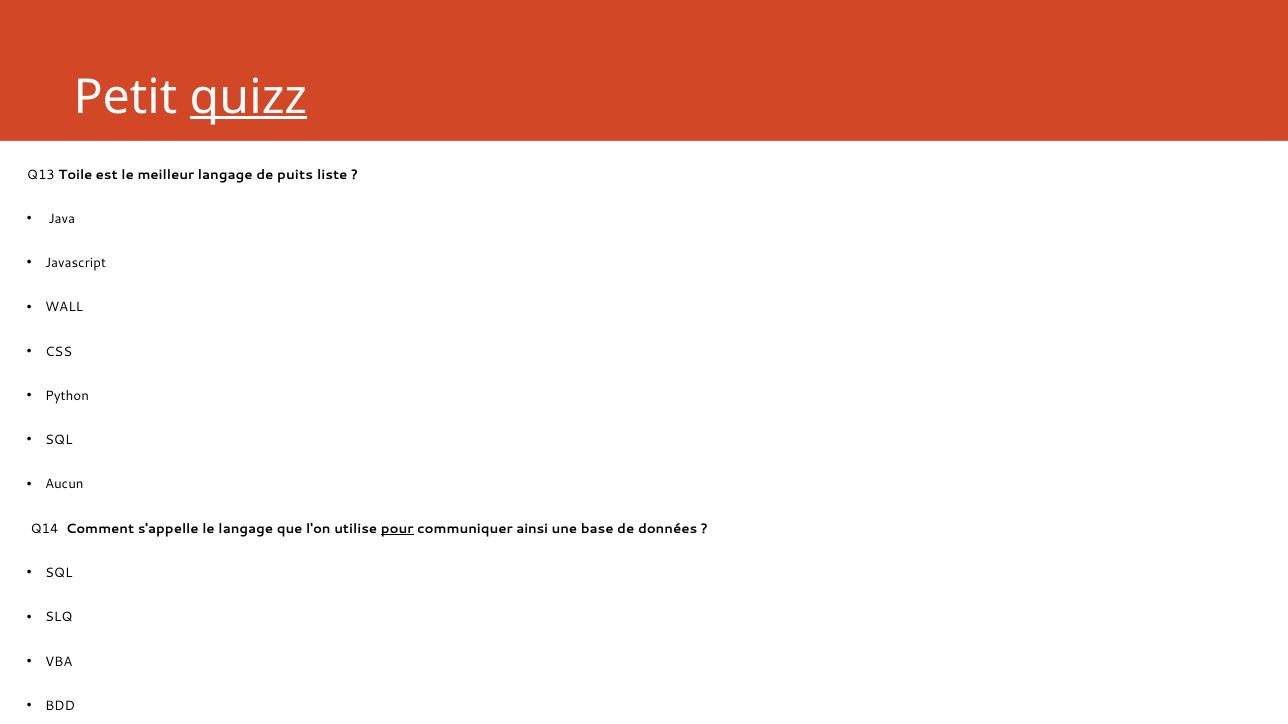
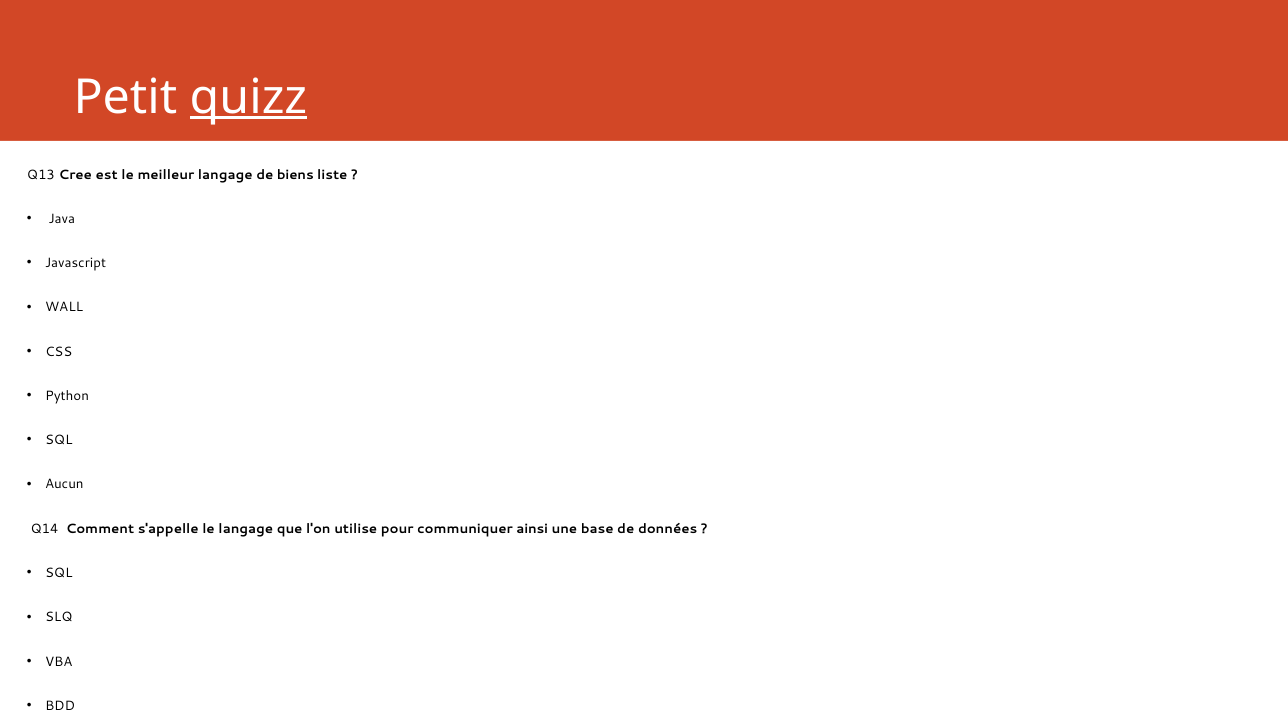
Toile: Toile -> Cree
puits: puits -> biens
pour underline: present -> none
